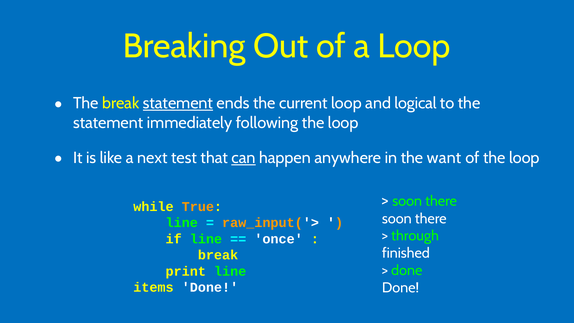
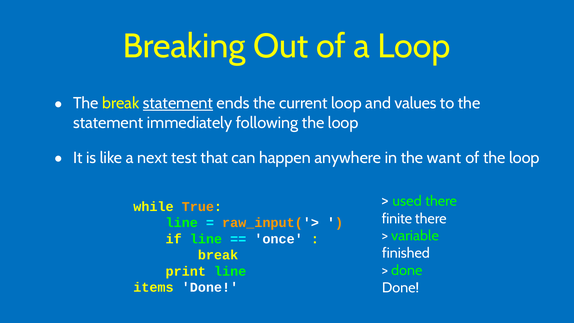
logical: logical -> values
can underline: present -> none
soon at (407, 201): soon -> used
soon at (397, 219): soon -> finite
through: through -> variable
